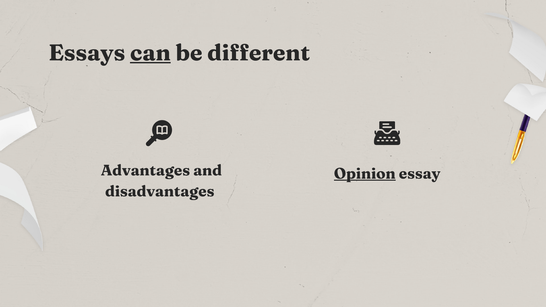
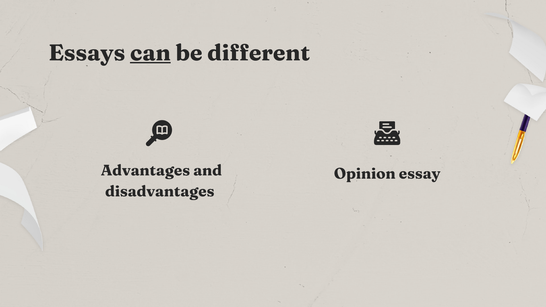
Opinion underline: present -> none
